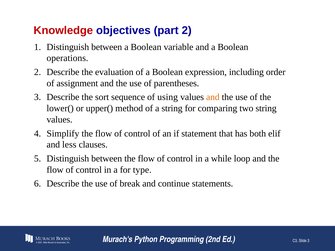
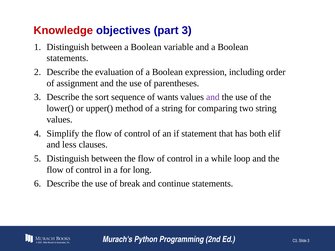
part 2: 2 -> 3
operations at (67, 58): operations -> statements
using: using -> wants
and at (213, 97) colour: orange -> purple
type: type -> long
